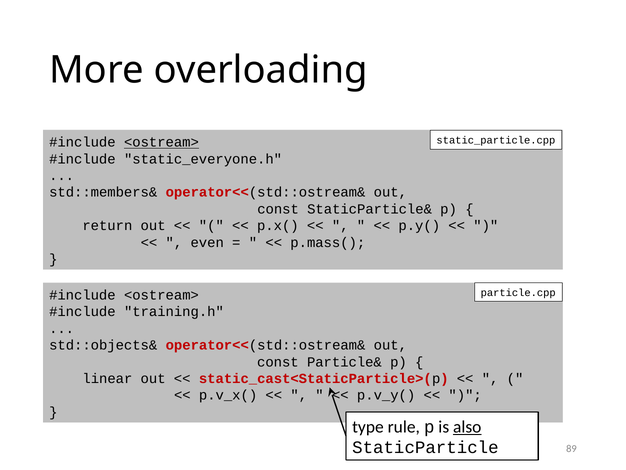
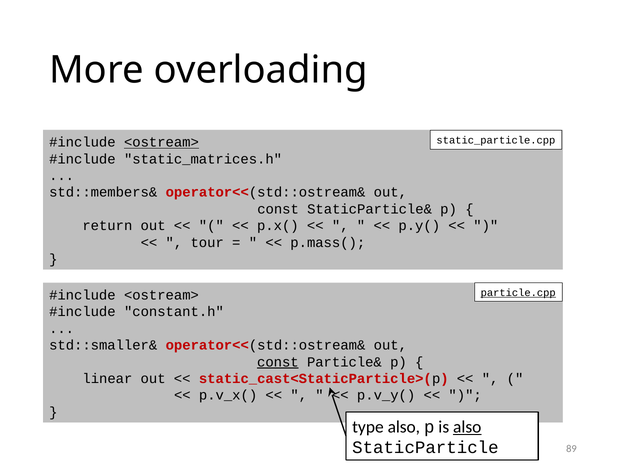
static_everyone.h: static_everyone.h -> static_matrices.h
even: even -> tour
particle.cpp underline: none -> present
training.h: training.h -> constant.h
std::objects&: std::objects& -> std::smaller&
const at (278, 362) underline: none -> present
type rule: rule -> also
